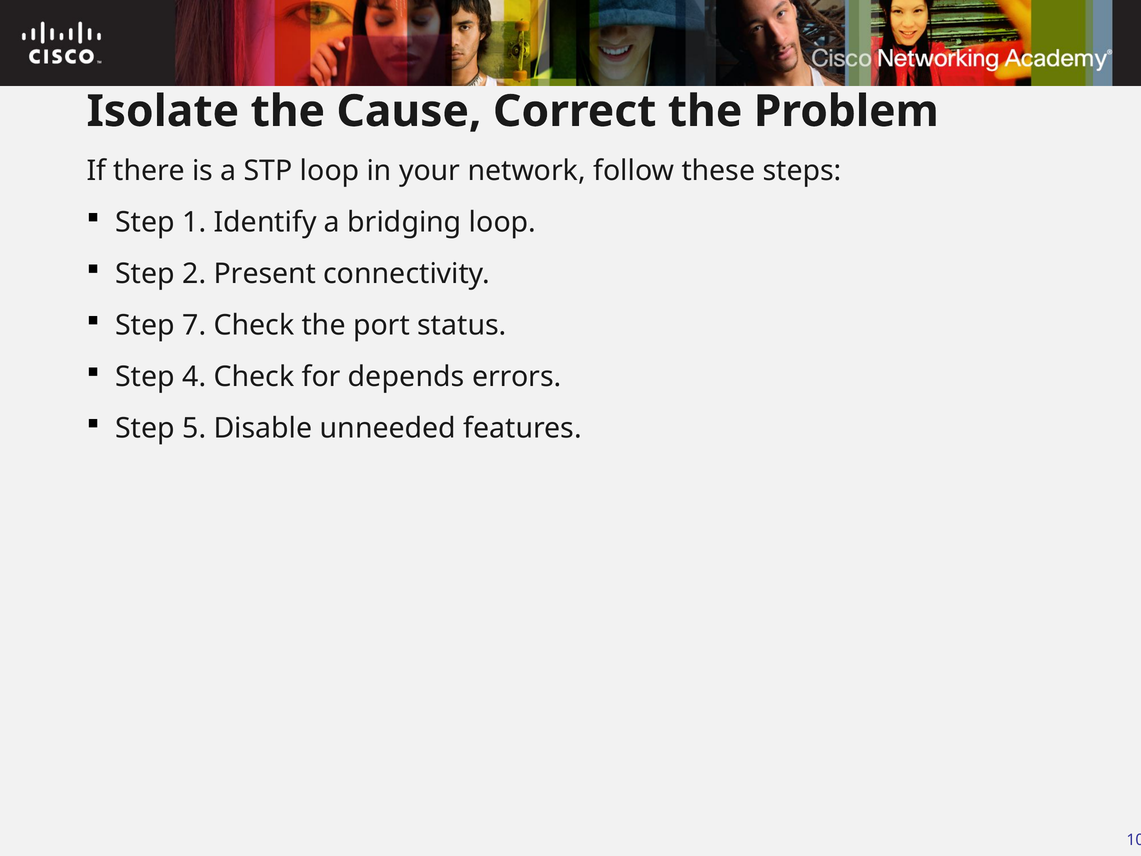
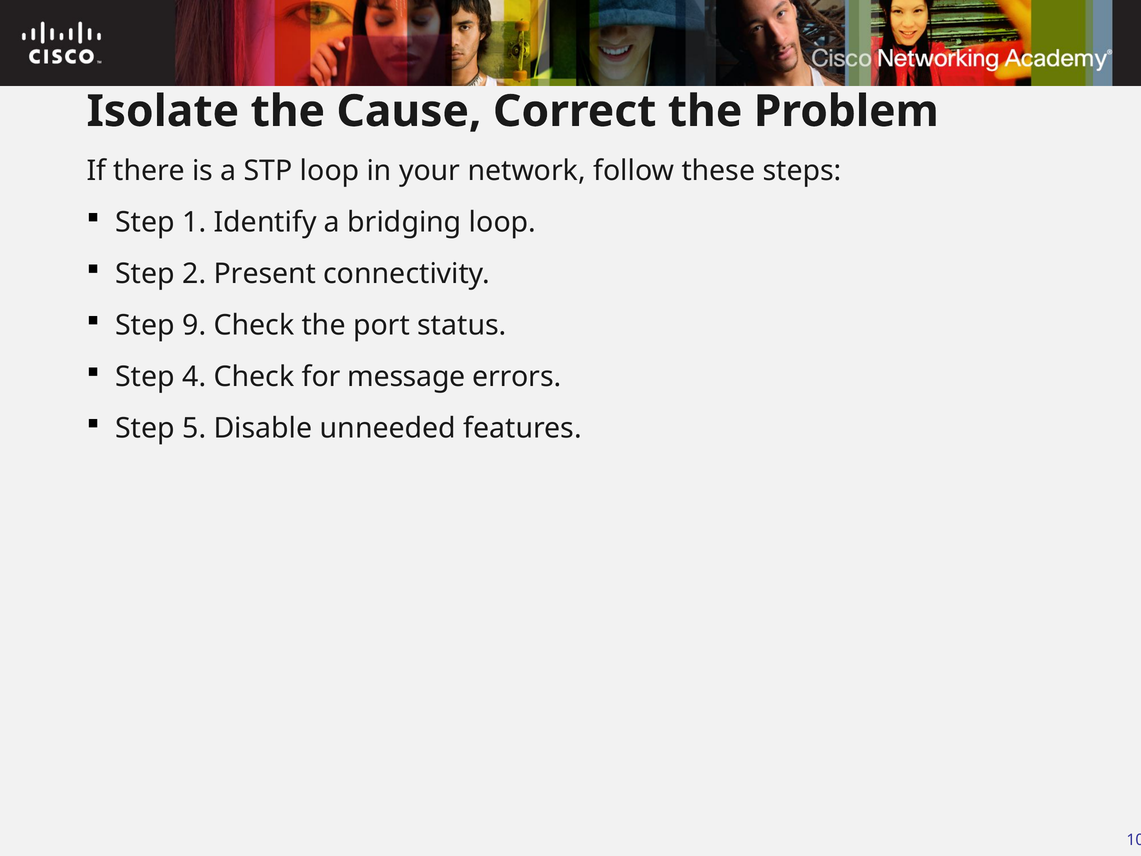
7: 7 -> 9
depends: depends -> message
